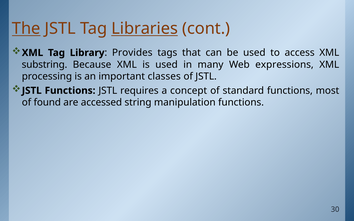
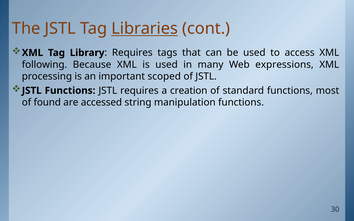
The underline: present -> none
Provides at (132, 53): Provides -> Requires
substring: substring -> following
classes: classes -> scoped
concept: concept -> creation
